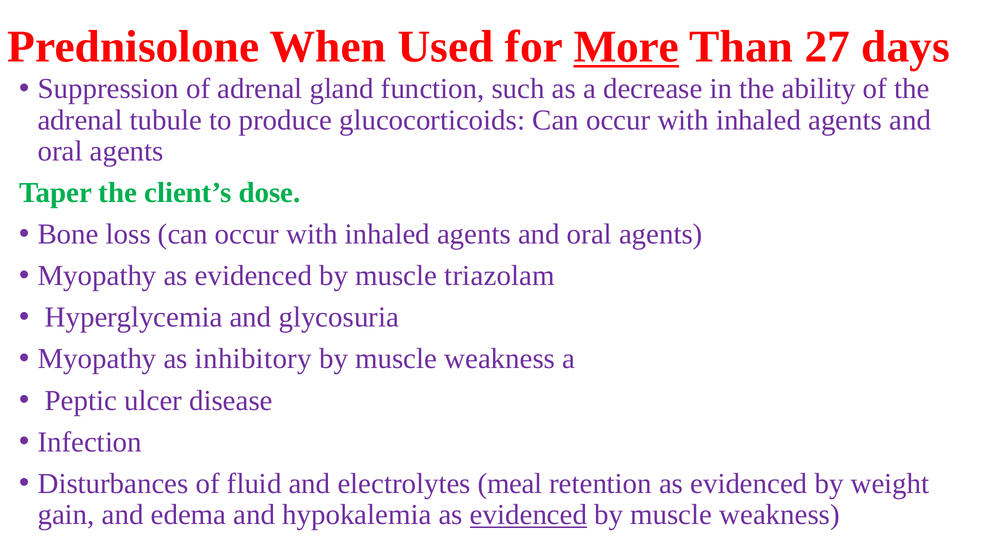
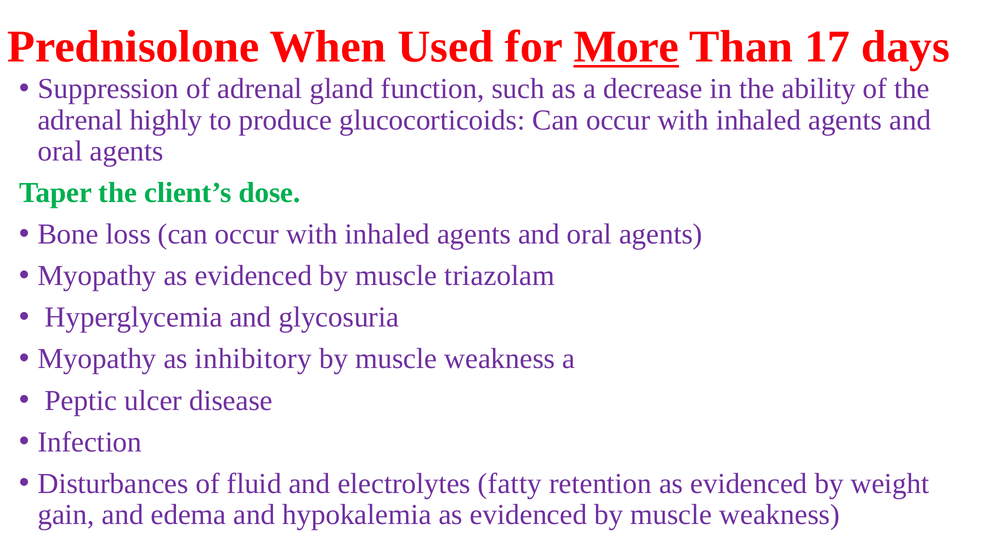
27: 27 -> 17
tubule: tubule -> highly
meal: meal -> fatty
evidenced at (529, 515) underline: present -> none
